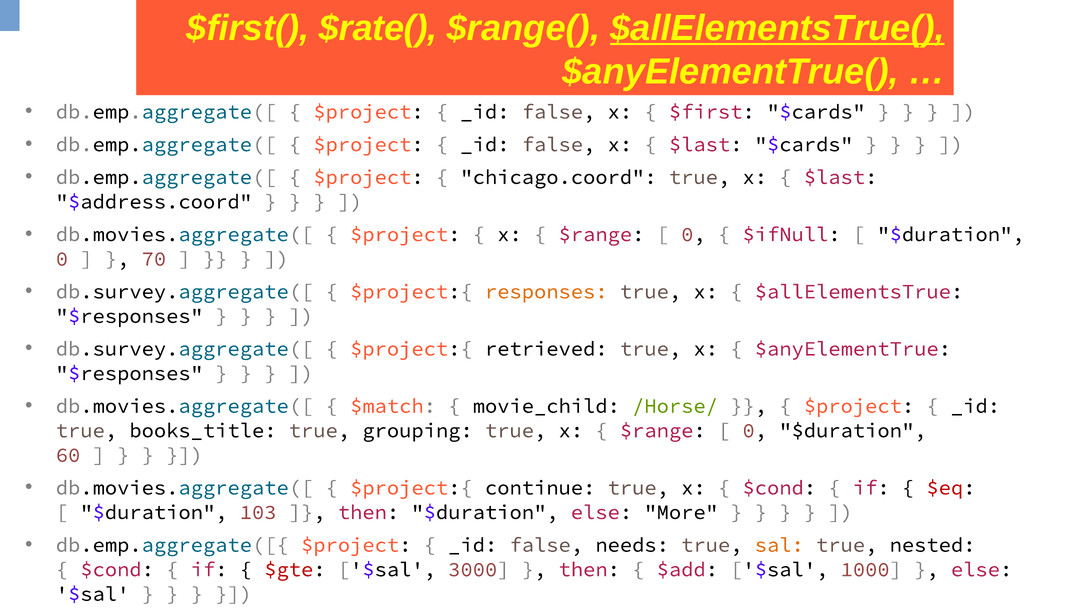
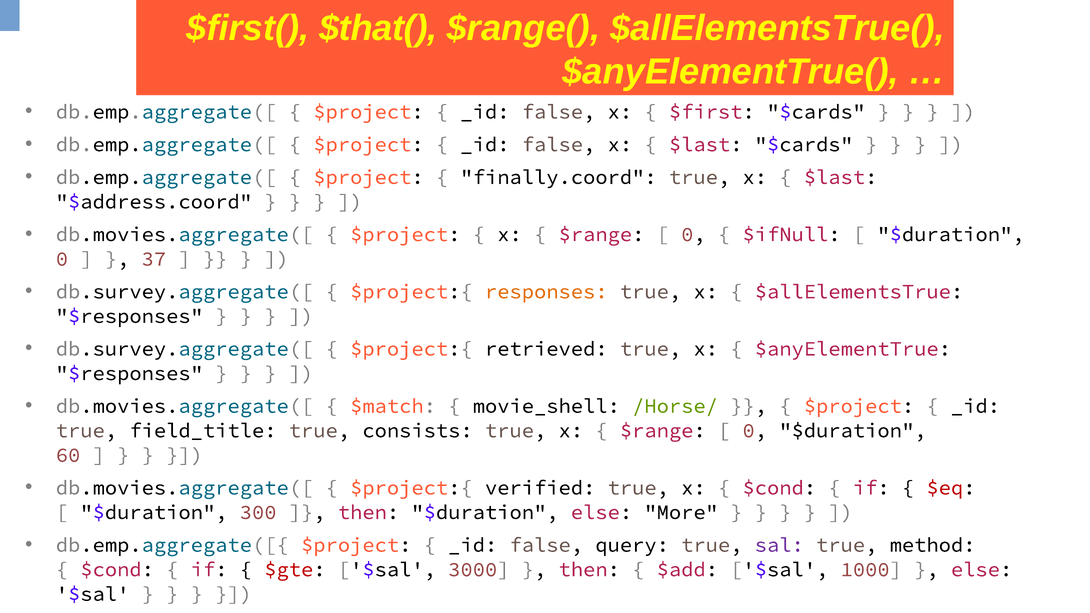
$rate(: $rate( -> $that(
$allElementsTrue( underline: present -> none
chicago.coord: chicago.coord -> finally.coord
70: 70 -> 37
movie_child: movie_child -> movie_shell
books_title: books_title -> field_title
grouping: grouping -> consists
continue: continue -> verified
103: 103 -> 300
needs: needs -> query
sal colour: orange -> purple
nested: nested -> method
